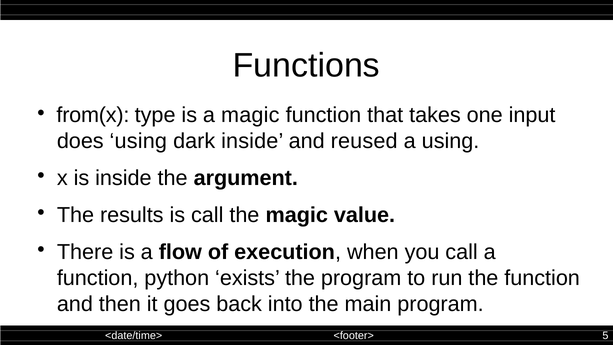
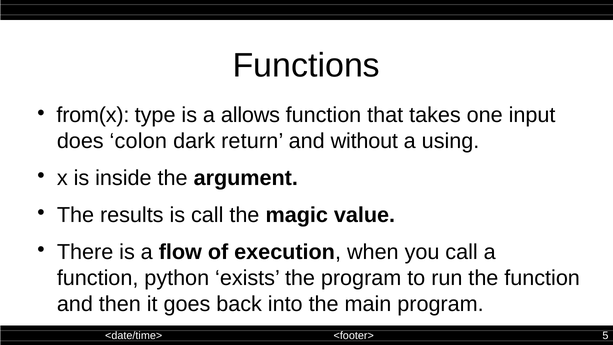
a magic: magic -> allows
does using: using -> colon
dark inside: inside -> return
reused: reused -> without
